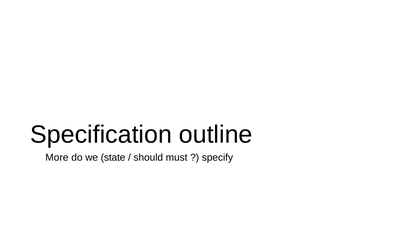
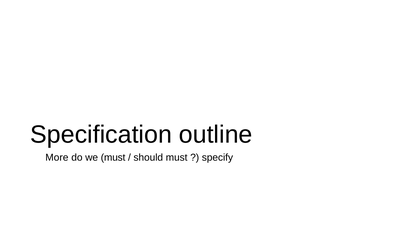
we state: state -> must
